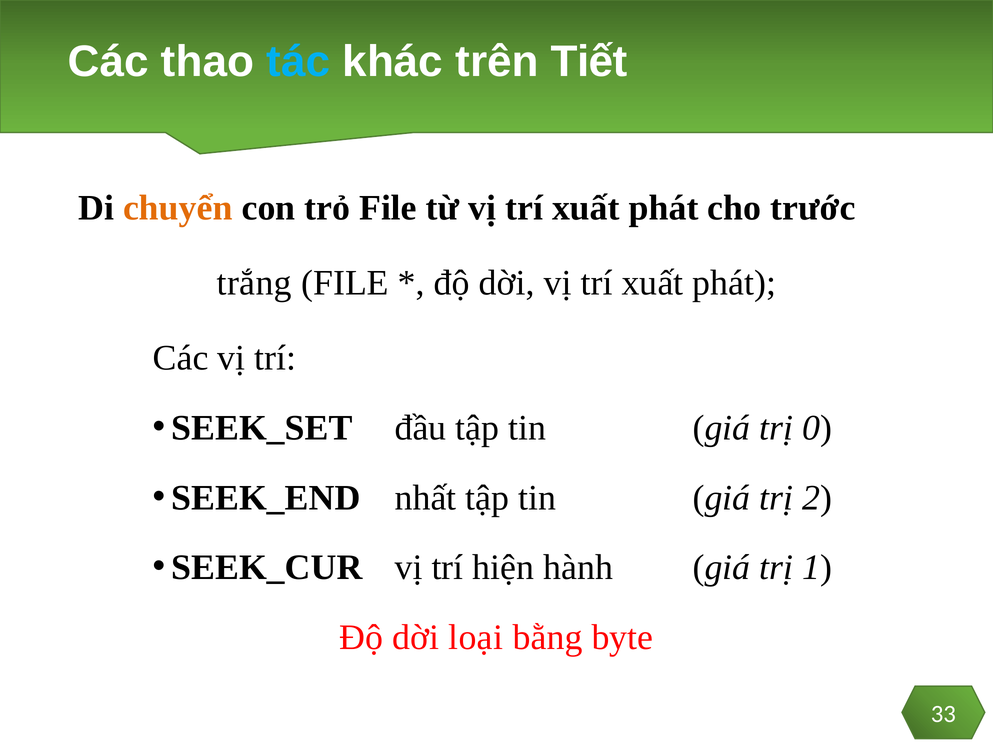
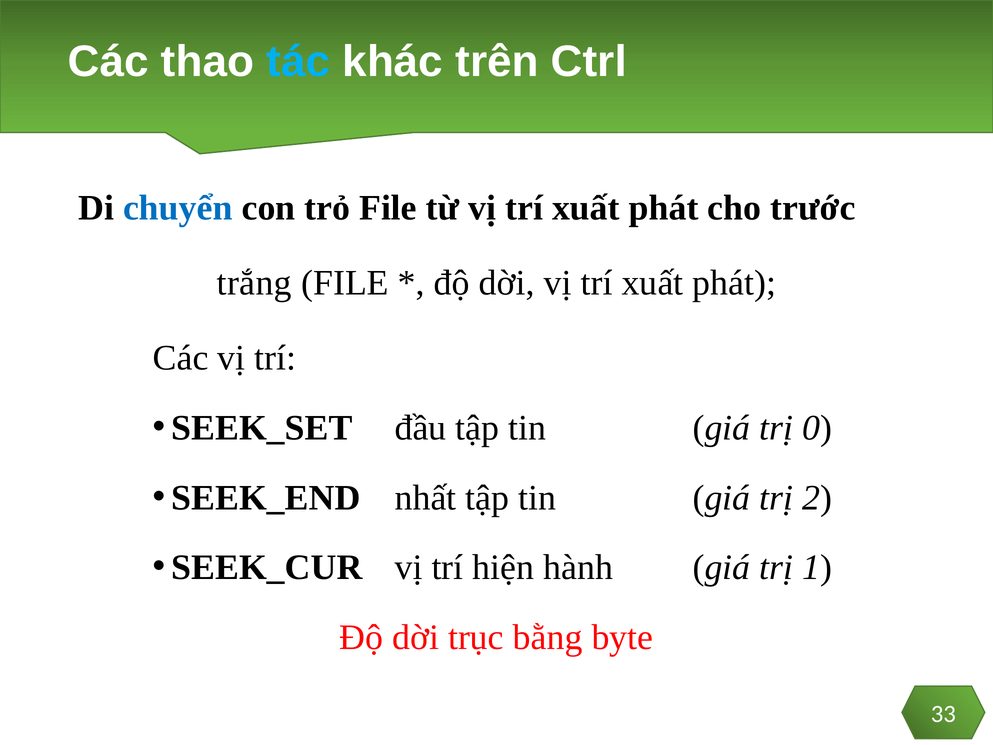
Tiết: Tiết -> Ctrl
chuyển colour: orange -> blue
loại: loại -> trục
